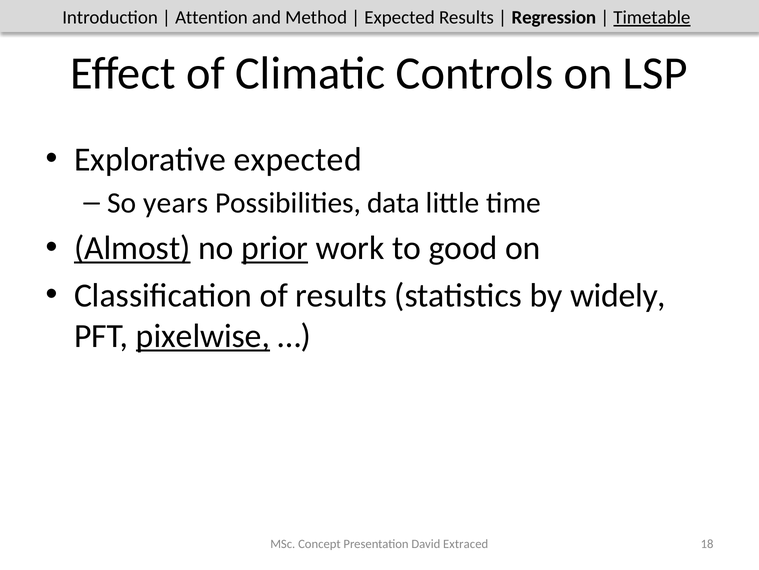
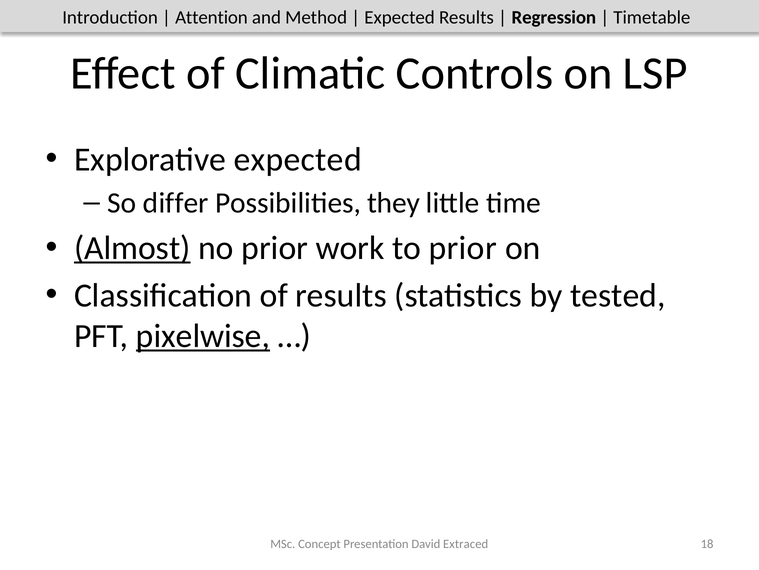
Timetable underline: present -> none
years: years -> differ
data: data -> they
prior at (275, 248) underline: present -> none
to good: good -> prior
widely: widely -> tested
